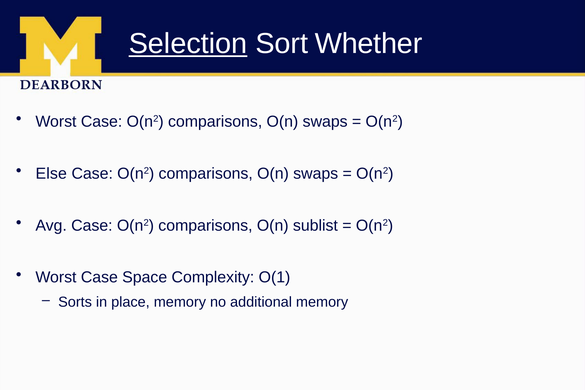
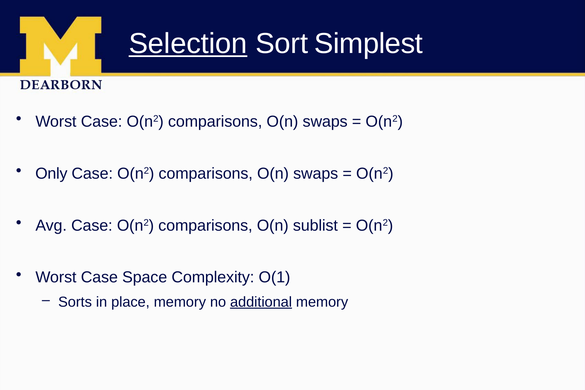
Whether: Whether -> Simplest
Else: Else -> Only
additional underline: none -> present
